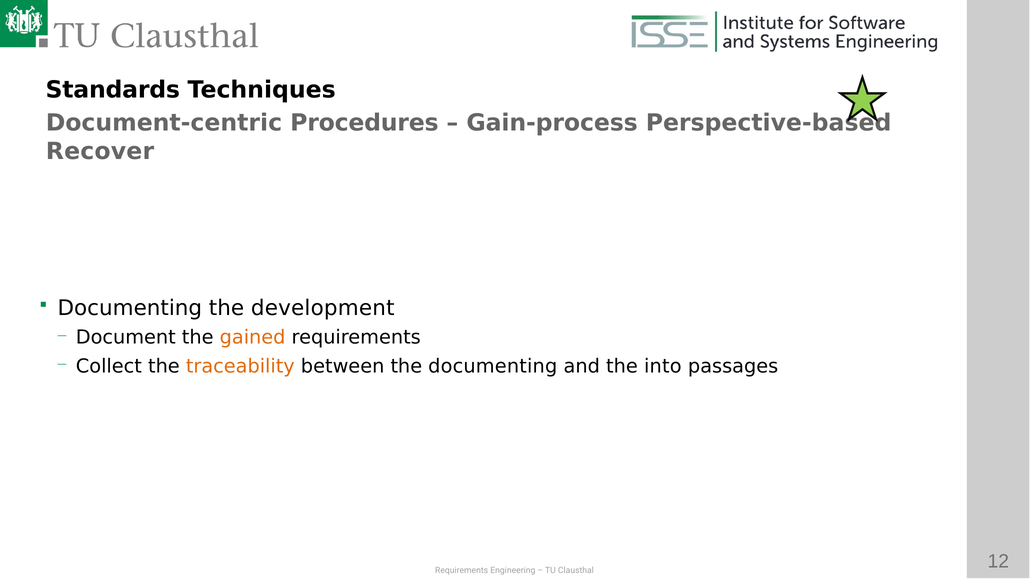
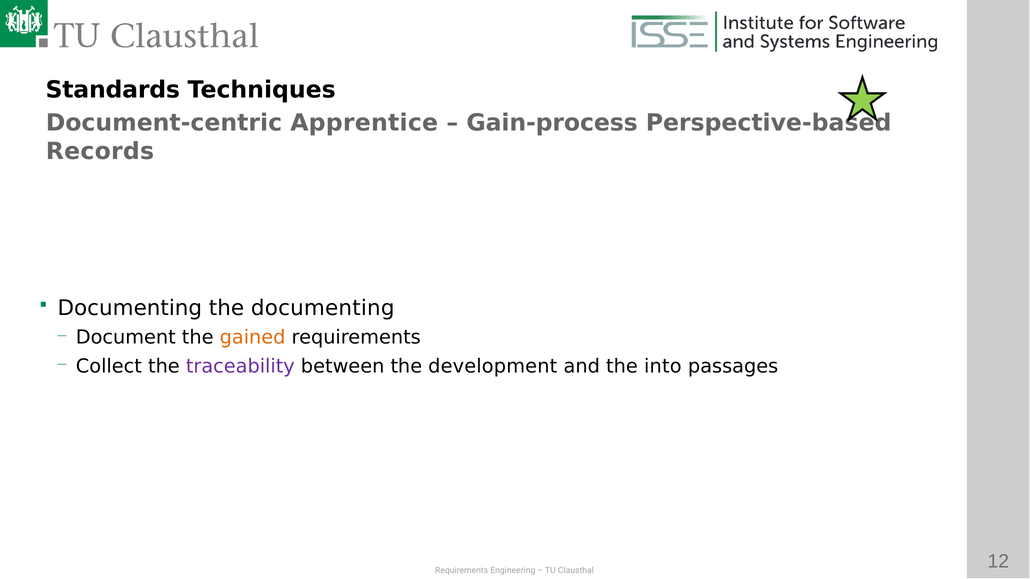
Procedures: Procedures -> Apprentice
Recover: Recover -> Records
the development: development -> documenting
traceability colour: orange -> purple
the documenting: documenting -> development
